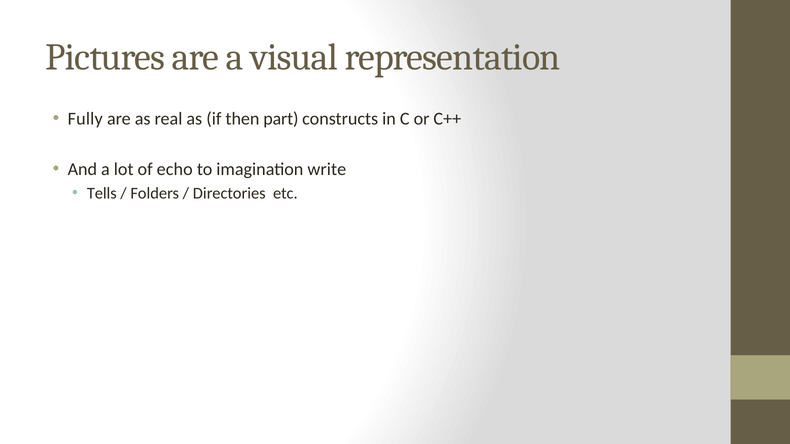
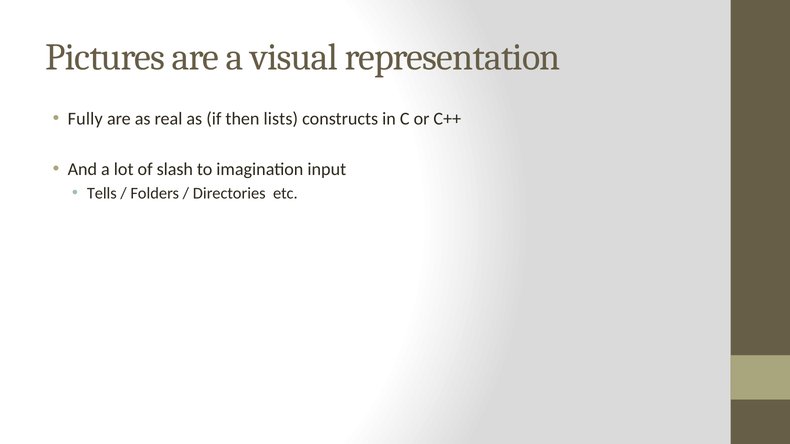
part: part -> lists
echo: echo -> slash
write: write -> input
